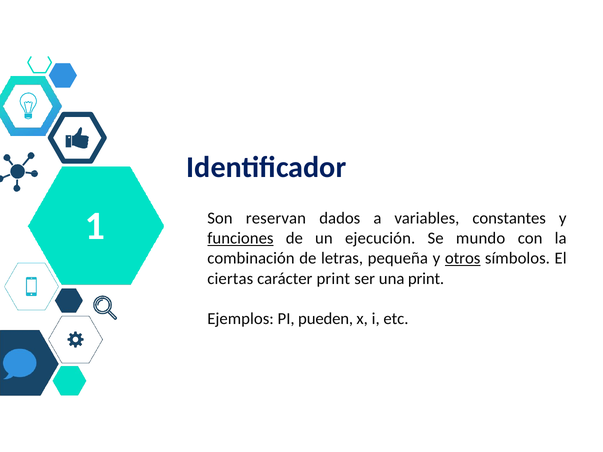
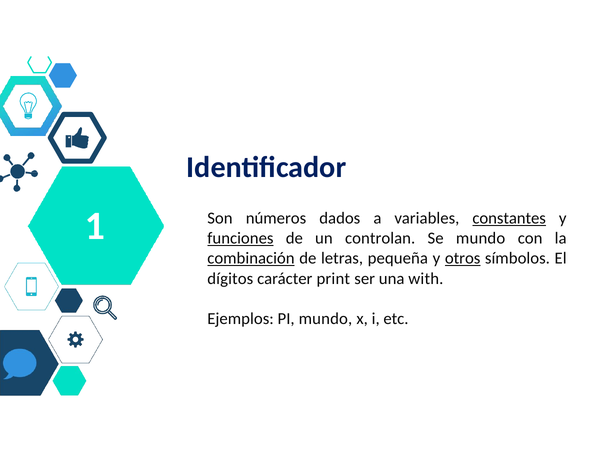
reservan: reservan -> números
constantes underline: none -> present
ejecución: ejecución -> controlan
combinación underline: none -> present
ciertas: ciertas -> dígitos
una print: print -> with
PI pueden: pueden -> mundo
